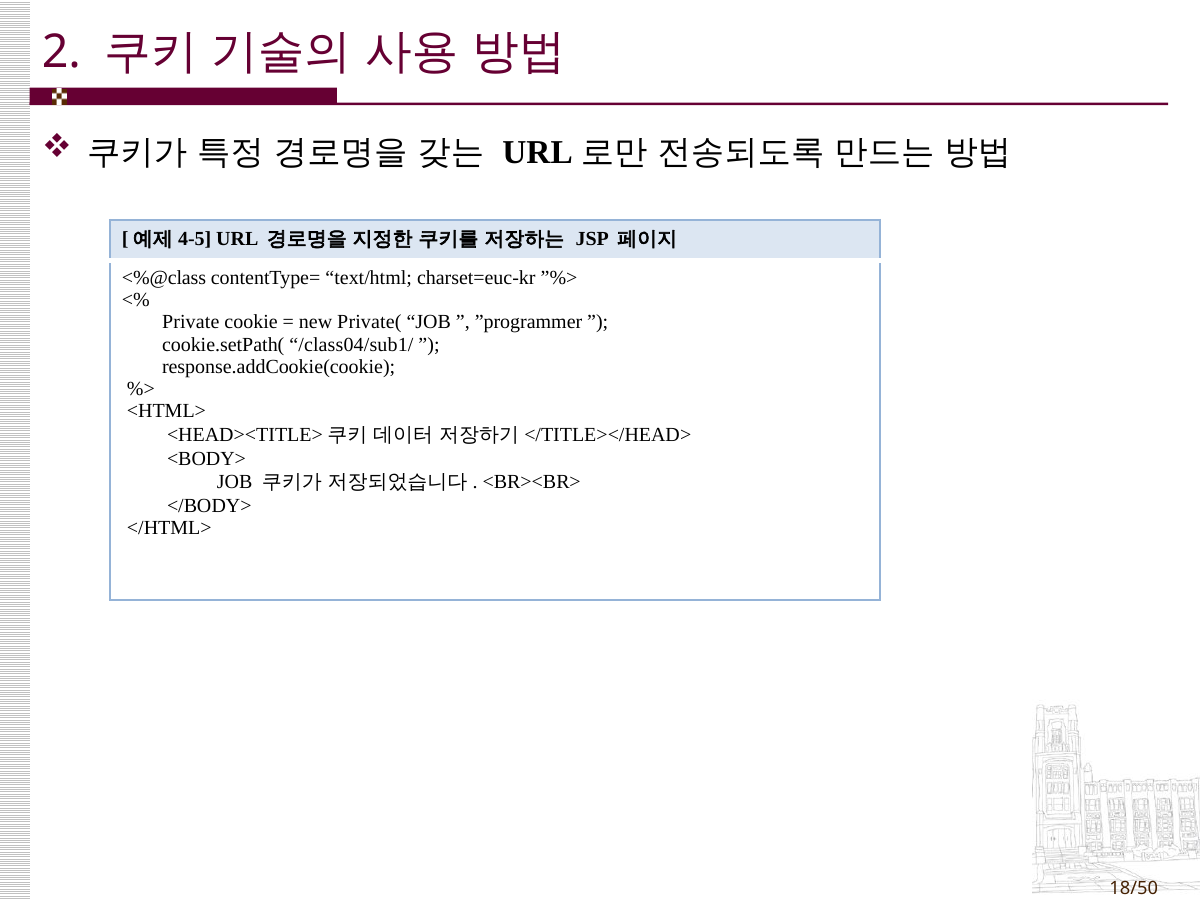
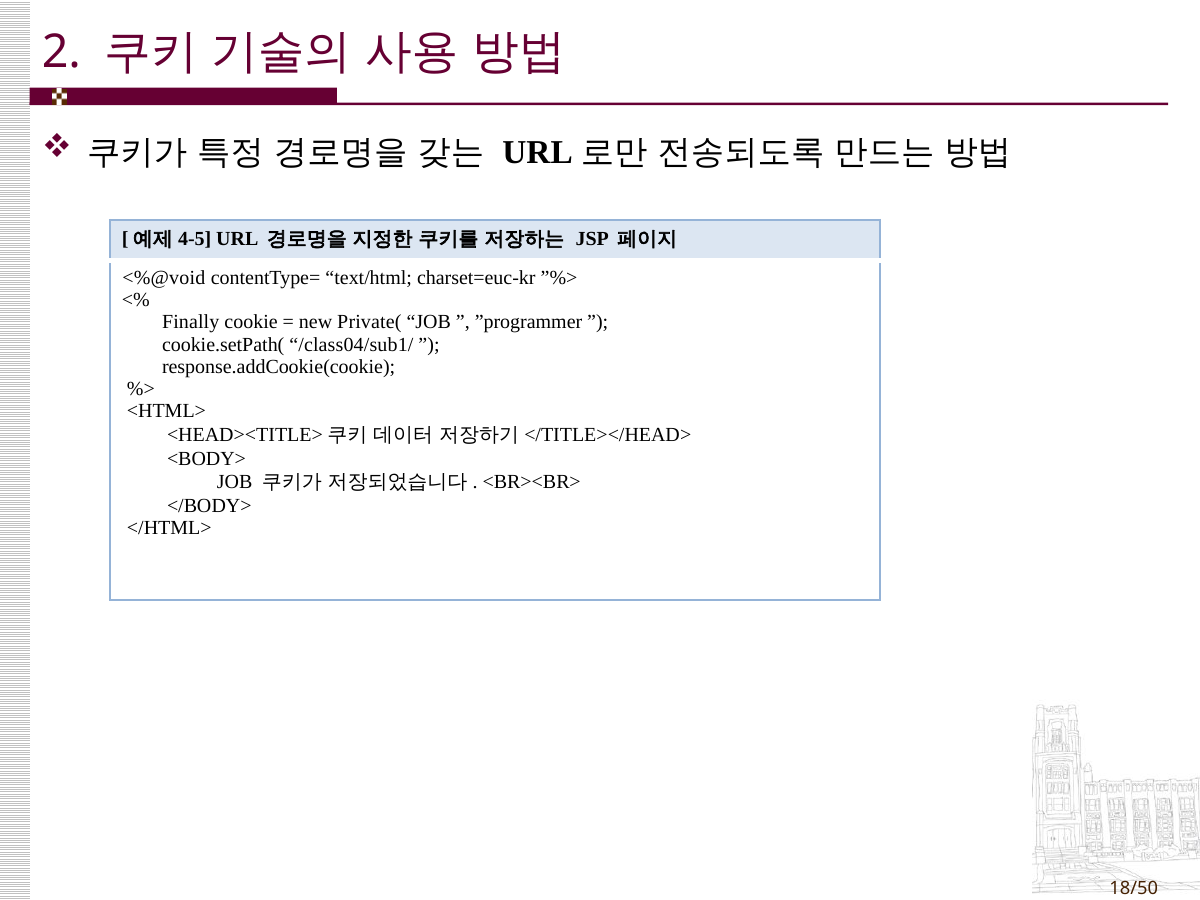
<%@class: <%@class -> <%@void
Private: Private -> Finally
